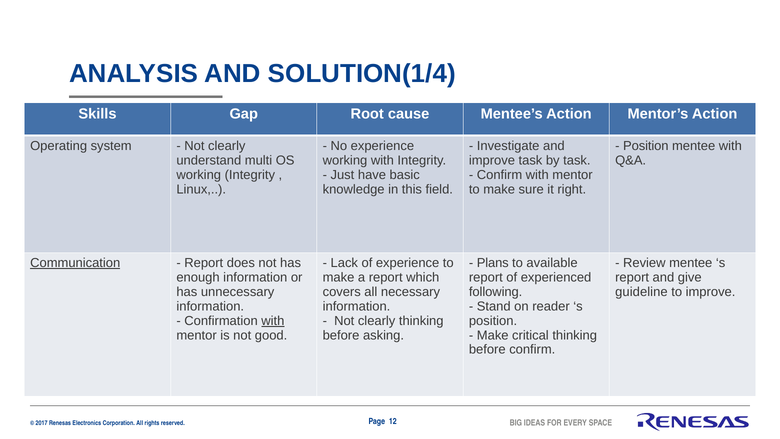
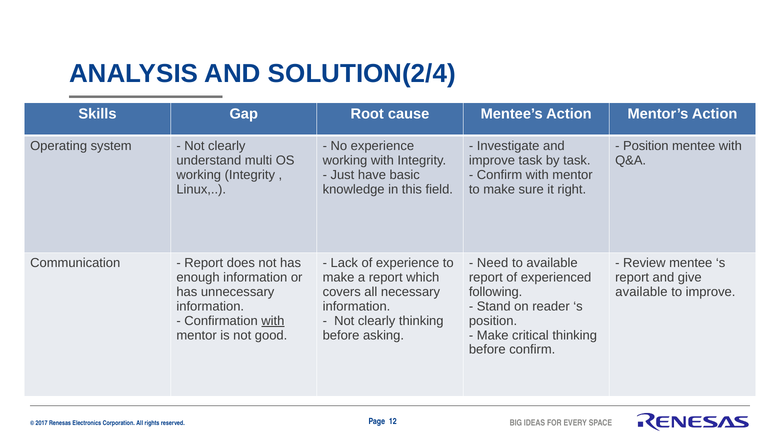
SOLUTION(1/4: SOLUTION(1/4 -> SOLUTION(2/4
Communication underline: present -> none
Plans: Plans -> Need
guideline at (641, 292): guideline -> available
